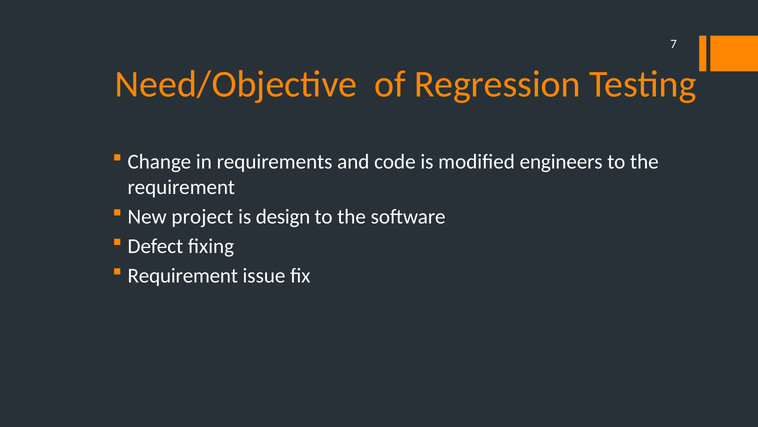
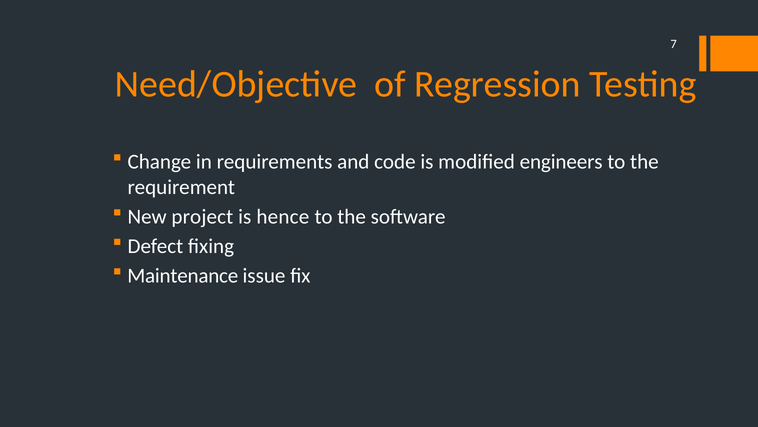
design: design -> hence
Requirement at (183, 275): Requirement -> Maintenance
